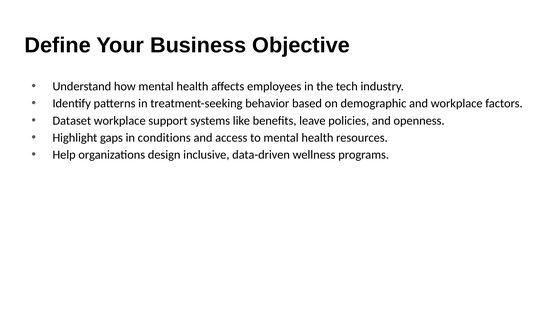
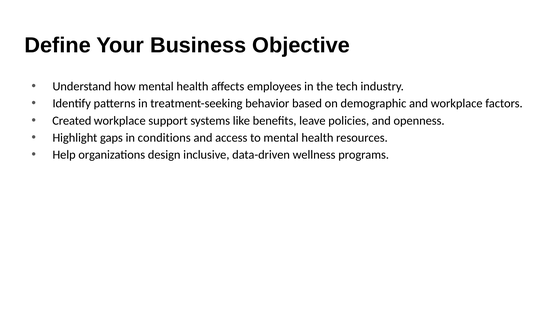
Dataset: Dataset -> Created
